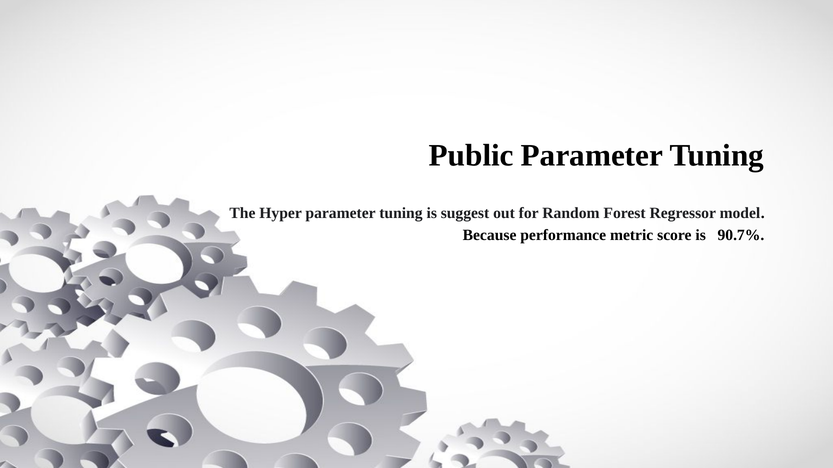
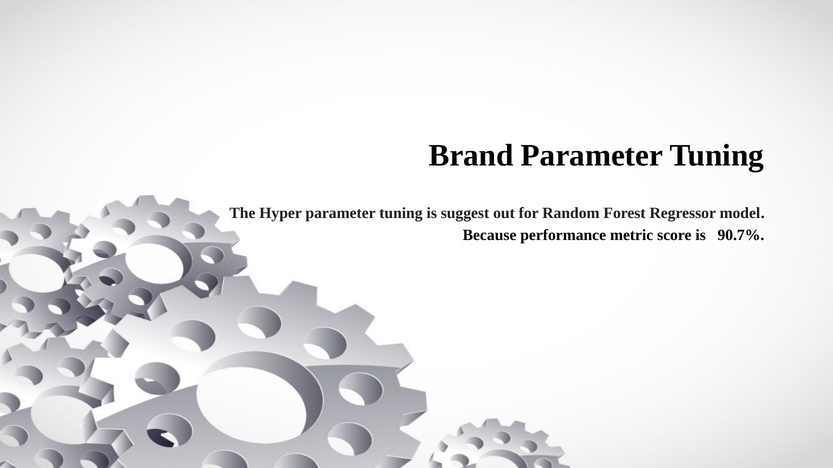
Public: Public -> Brand
